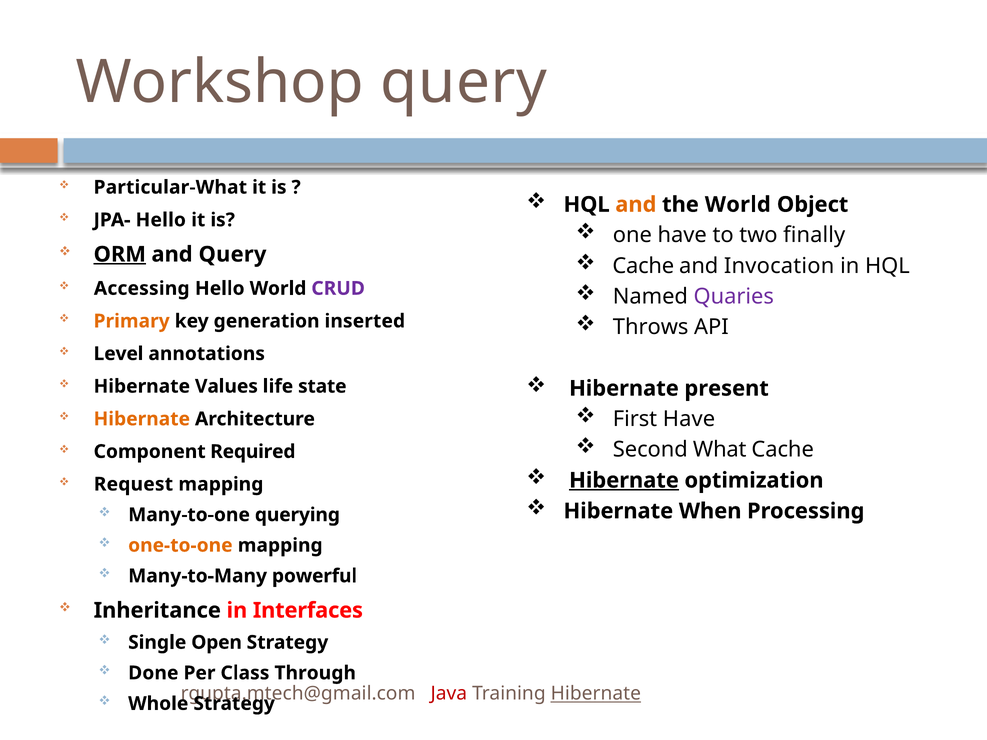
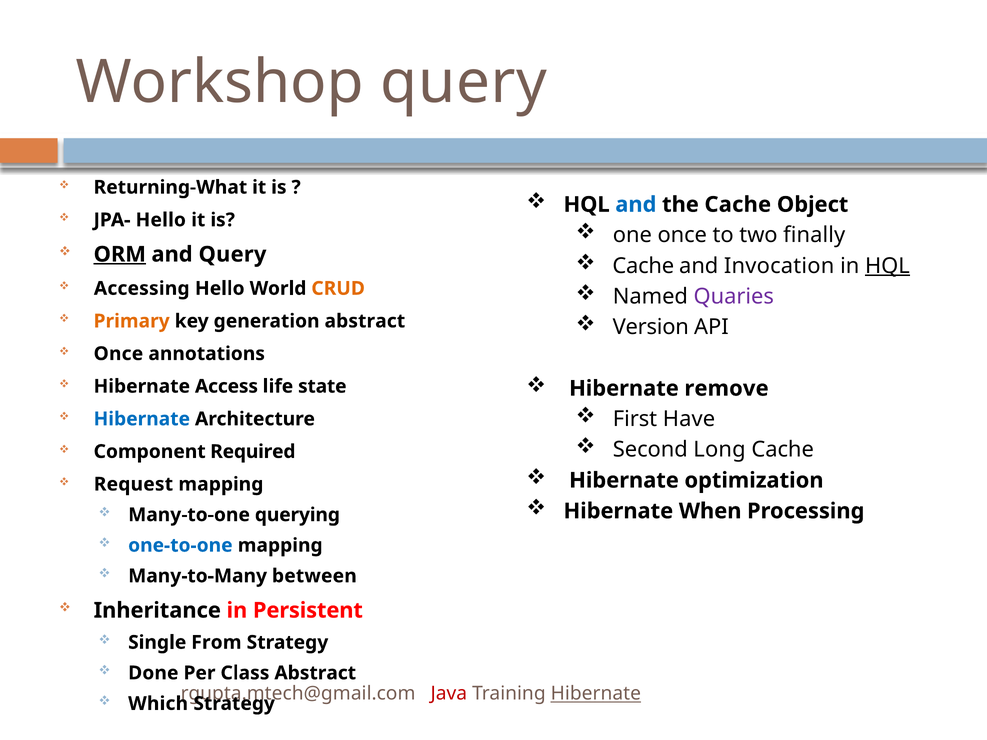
Particular-What: Particular-What -> Returning-What
and at (636, 205) colour: orange -> blue
the World: World -> Cache
one have: have -> once
HQL at (887, 266) underline: none -> present
CRUD colour: purple -> orange
generation inserted: inserted -> abstract
Throws: Throws -> Version
Level at (119, 354): Level -> Once
present: present -> remove
Values: Values -> Access
Hibernate at (142, 419) colour: orange -> blue
What: What -> Long
Hibernate at (624, 481) underline: present -> none
one-to-one colour: orange -> blue
powerful: powerful -> between
Interfaces: Interfaces -> Persistent
Open: Open -> From
Class Through: Through -> Abstract
Whole: Whole -> Which
